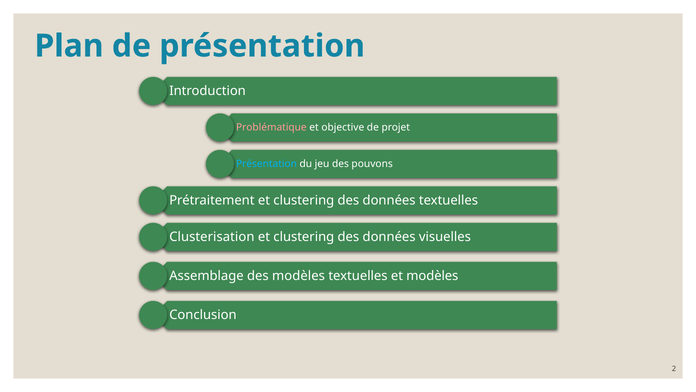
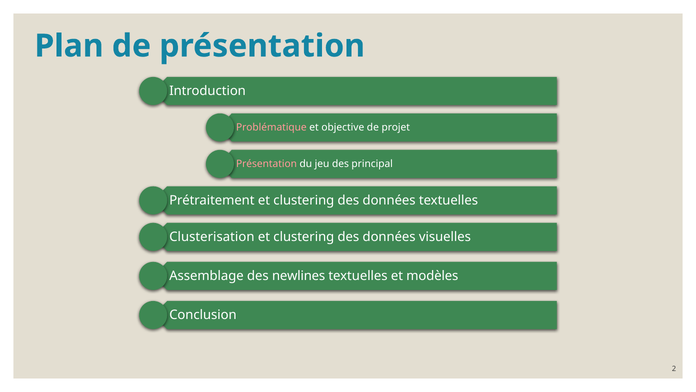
Présentation at (266, 164) colour: light blue -> pink
pouvons: pouvons -> principal
des modèles: modèles -> newlines
